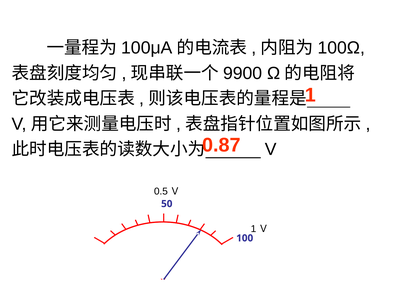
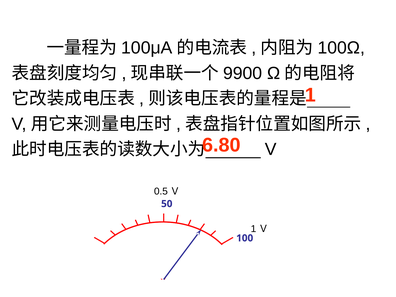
0.87: 0.87 -> 6.80
